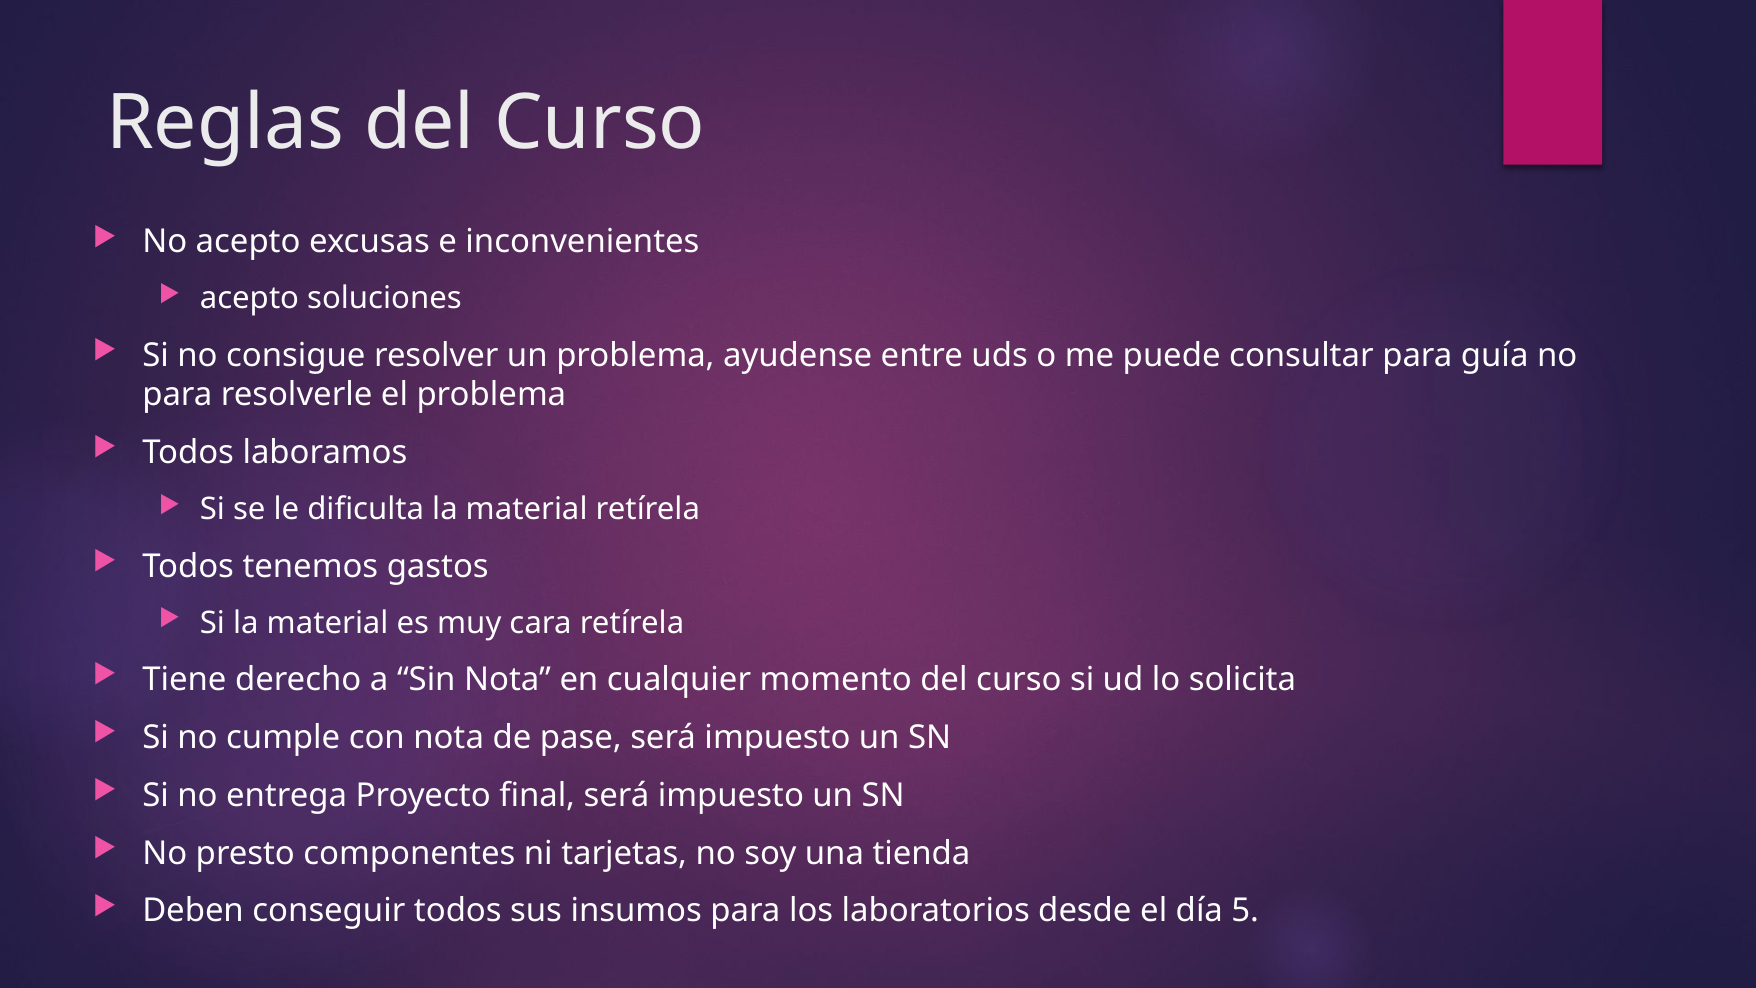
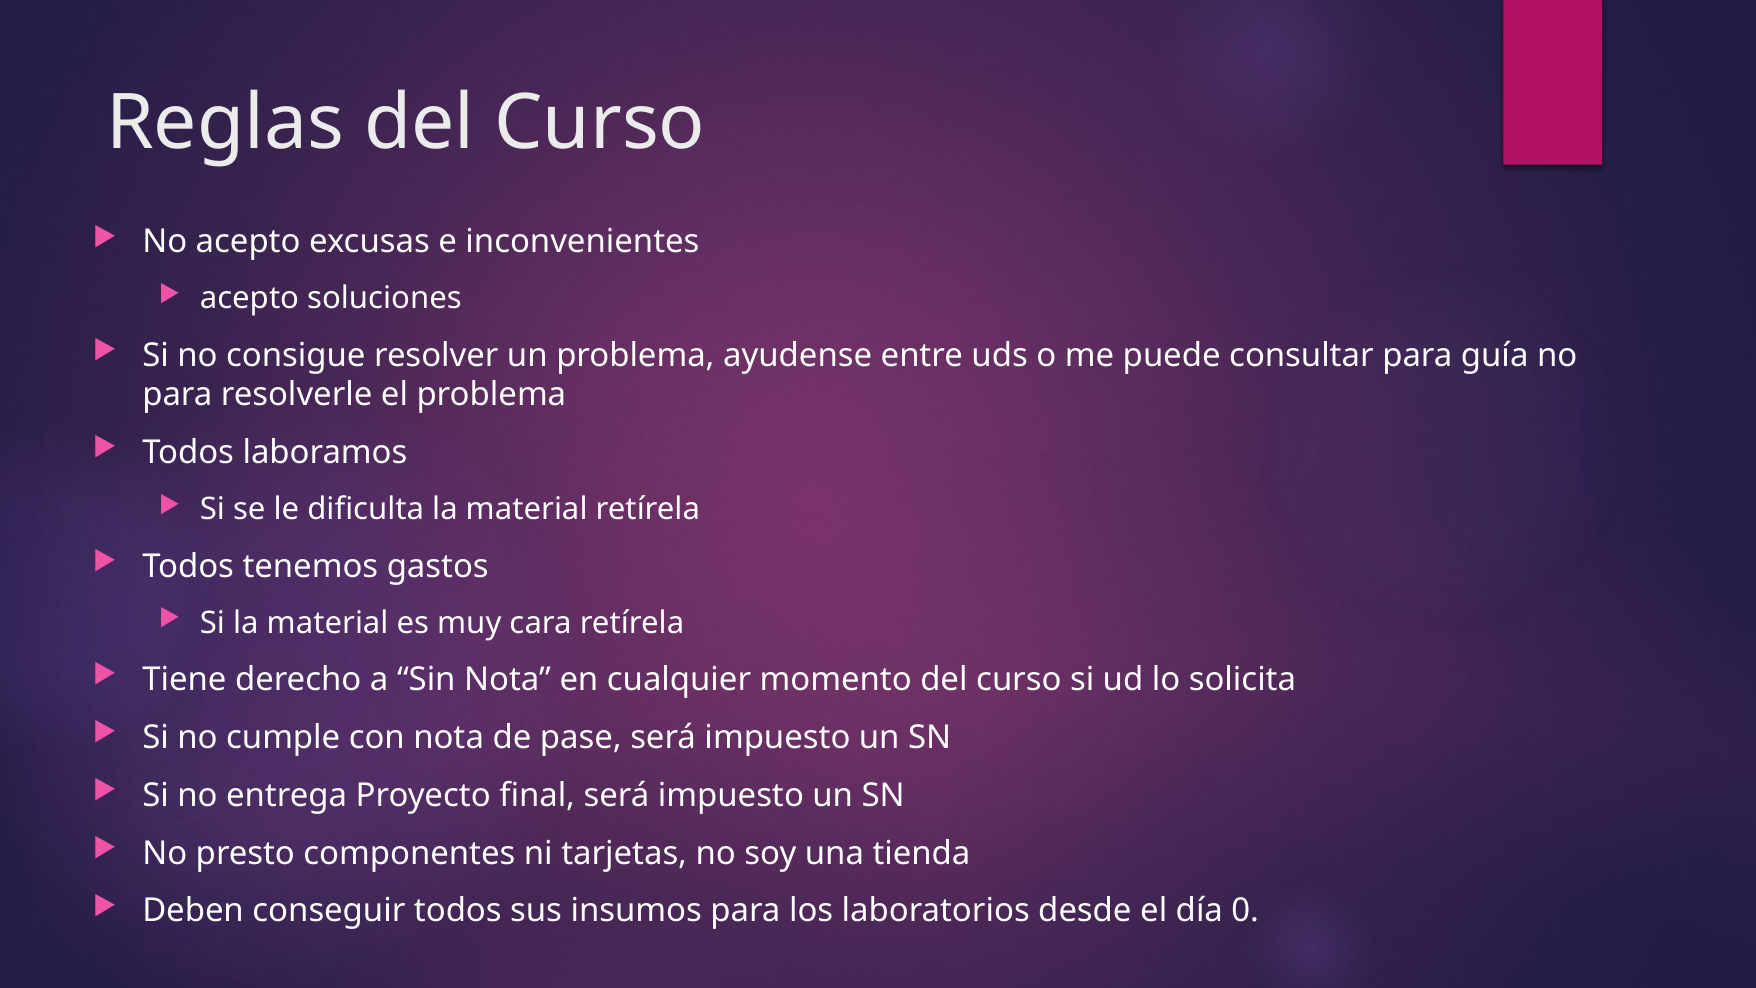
5: 5 -> 0
